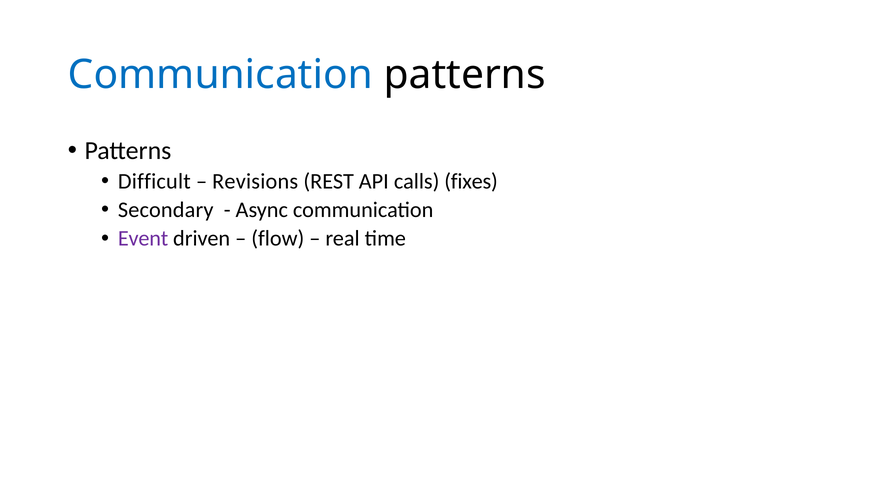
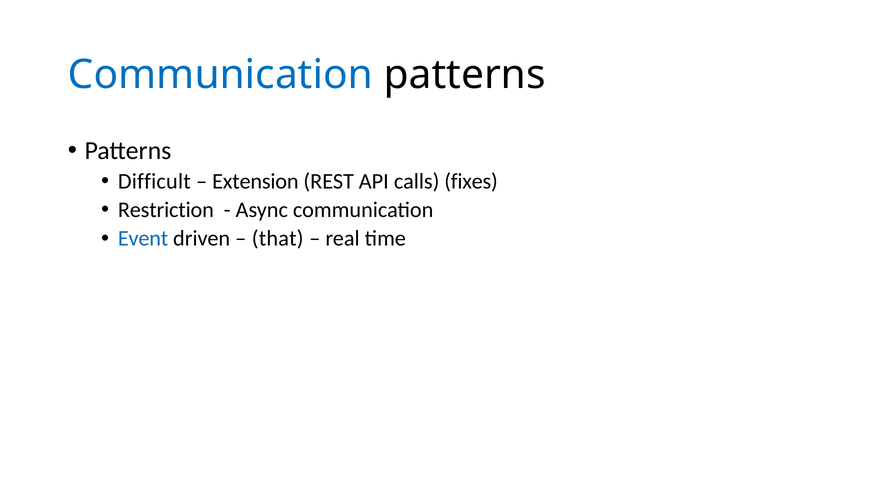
Revisions: Revisions -> Extension
Secondary: Secondary -> Restriction
Event colour: purple -> blue
flow: flow -> that
